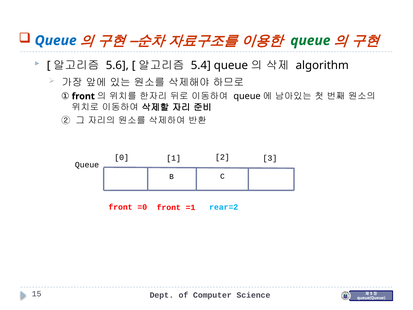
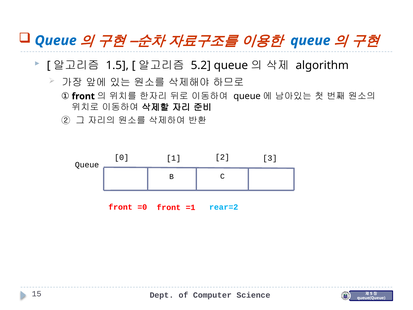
queue at (310, 40) colour: green -> blue
5.6: 5.6 -> 1.5
5.4: 5.4 -> 5.2
